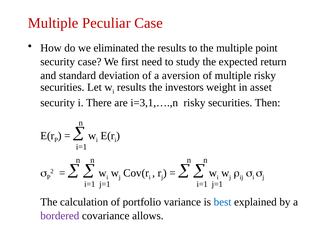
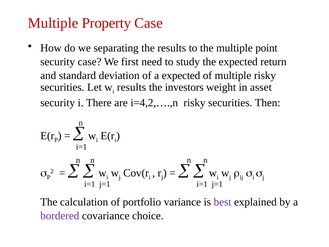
Peculiar: Peculiar -> Property
eliminated: eliminated -> separating
a aversion: aversion -> expected
i=3,1,….,n: i=3,1,….,n -> i=4,2,….,n
best colour: blue -> purple
allows: allows -> choice
